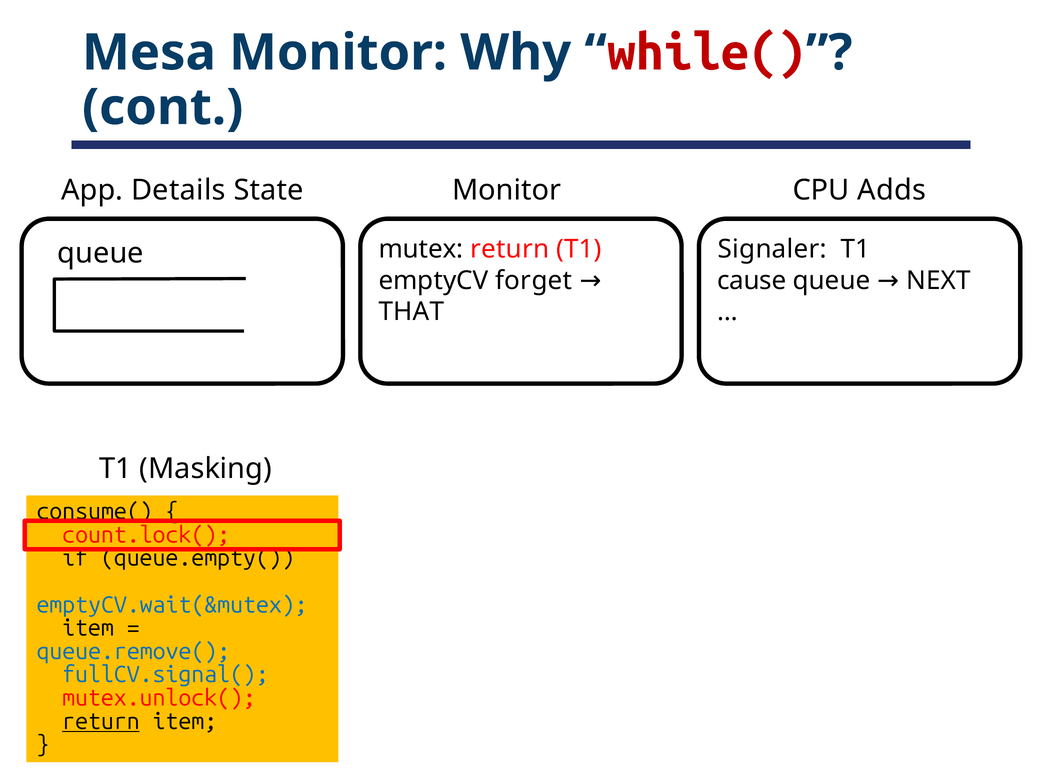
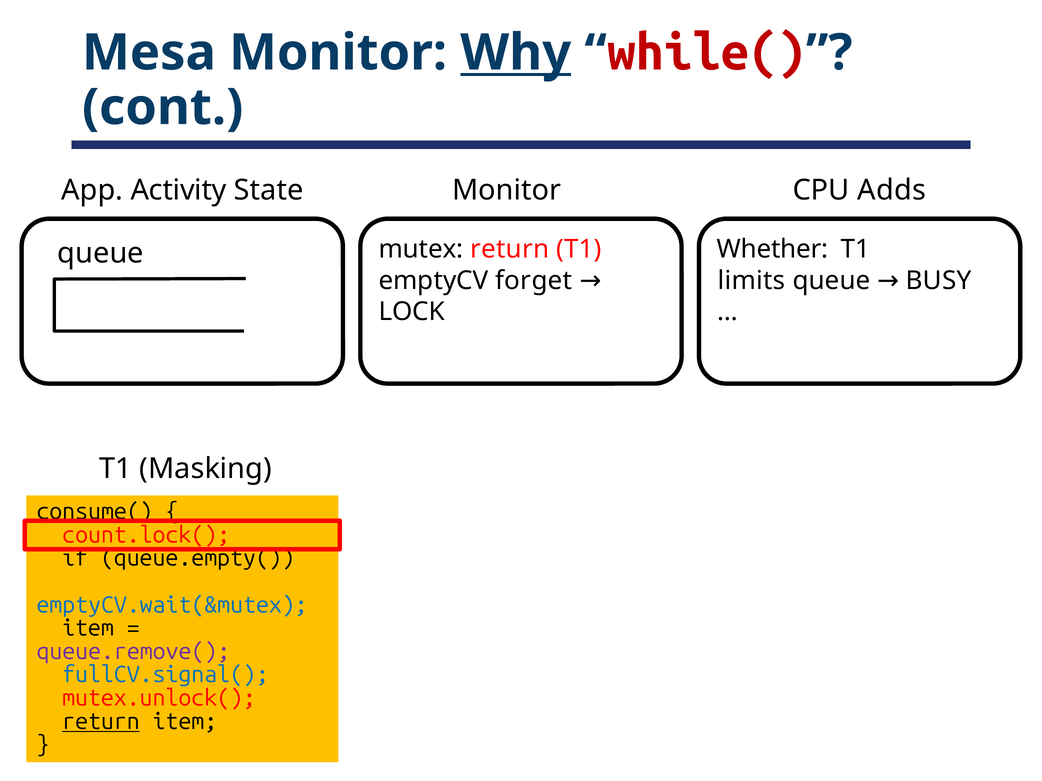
Why underline: none -> present
Details: Details -> Activity
Signaler: Signaler -> Whether
cause: cause -> limits
NEXT: NEXT -> BUSY
THAT: THAT -> LOCK
queue.remove( colour: blue -> purple
